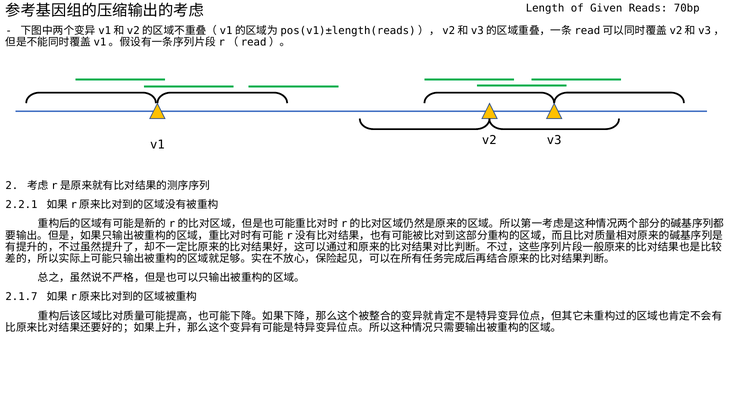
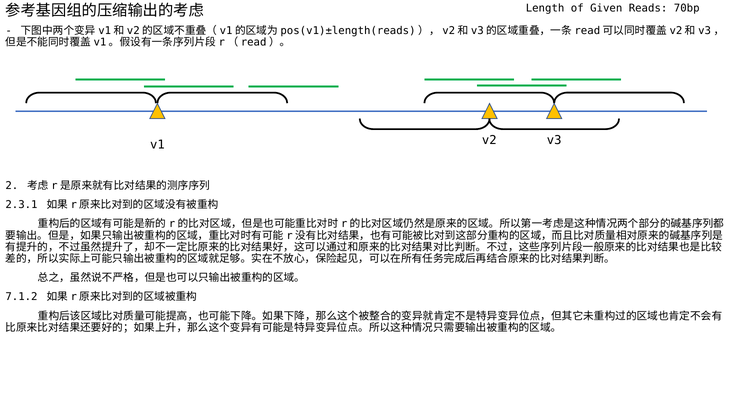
2.2.1: 2.2.1 -> 2.3.1
2.1.7: 2.1.7 -> 7.1.2
